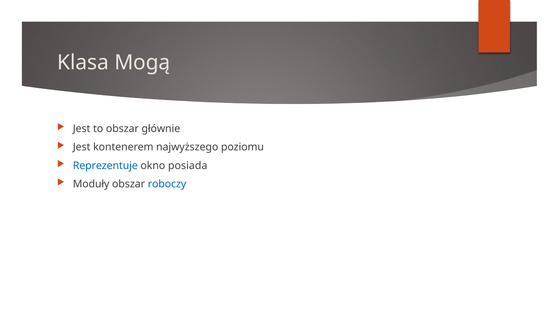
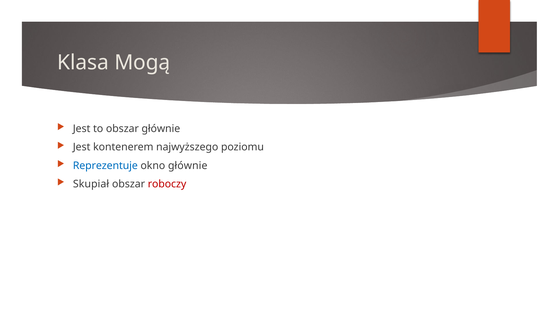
okno posiada: posiada -> głównie
Moduły: Moduły -> Skupiał
roboczy colour: blue -> red
